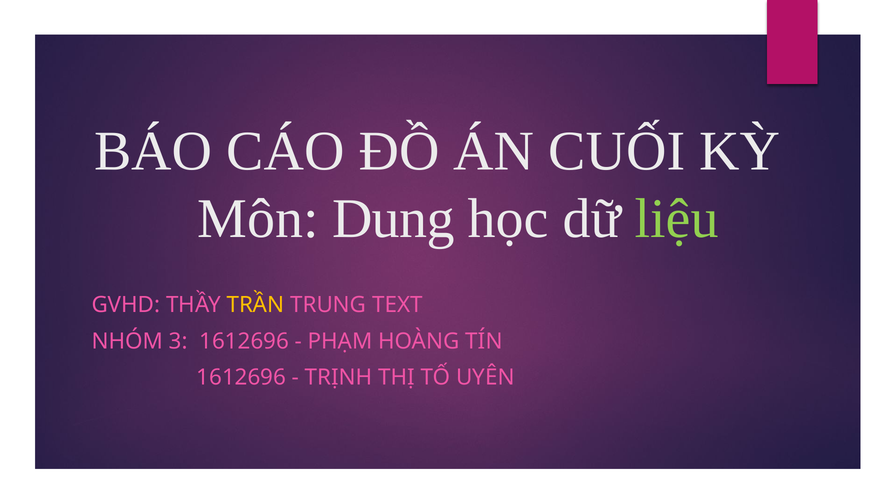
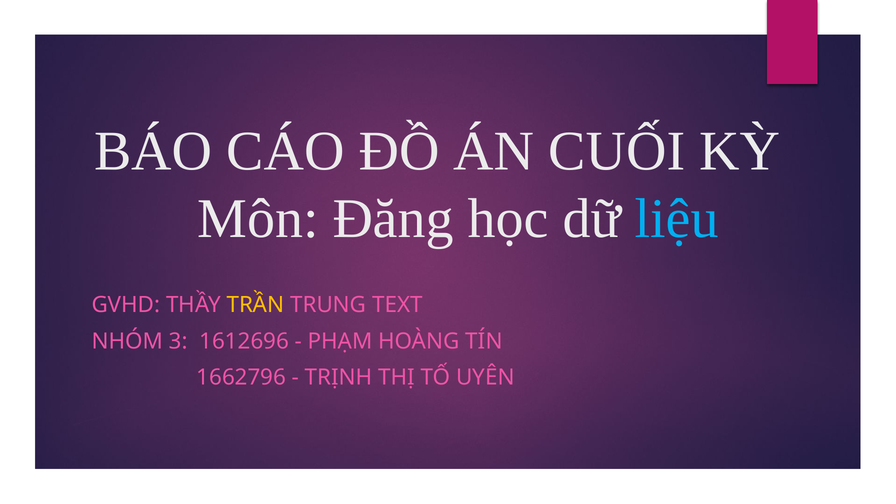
Dung: Dung -> Đăng
liệu colour: light green -> light blue
1612696 at (241, 377): 1612696 -> 1662796
